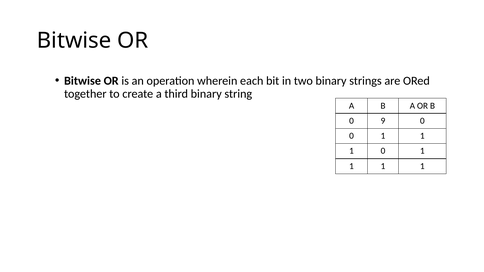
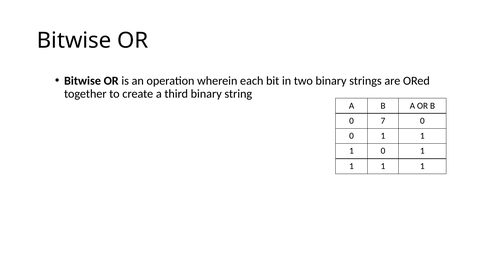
9: 9 -> 7
